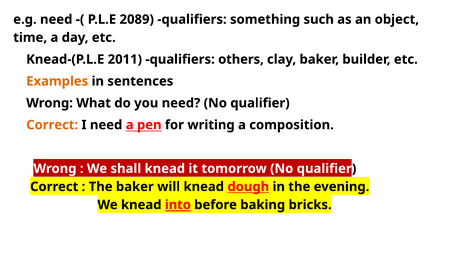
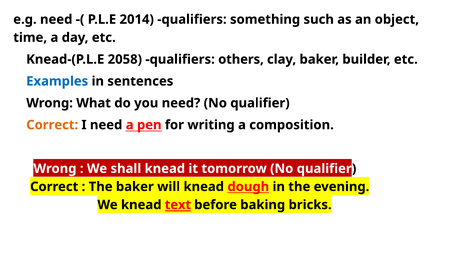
2089: 2089 -> 2014
2011: 2011 -> 2058
Examples colour: orange -> blue
into: into -> text
